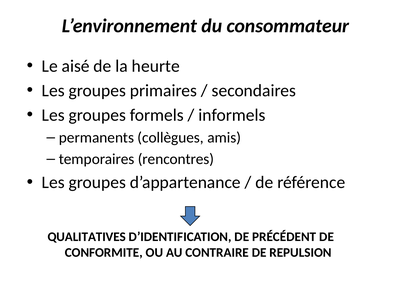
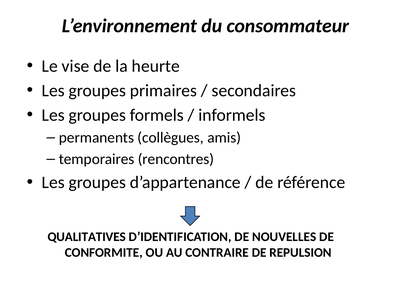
aisé: aisé -> vise
PRÉCÉDENT: PRÉCÉDENT -> NOUVELLES
